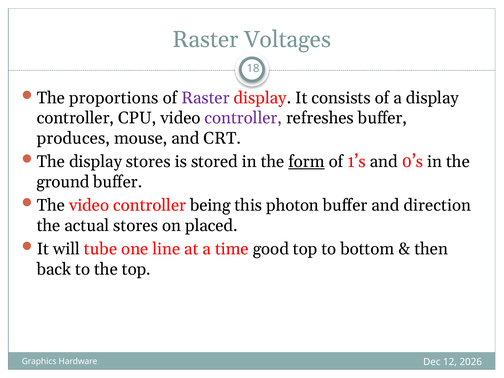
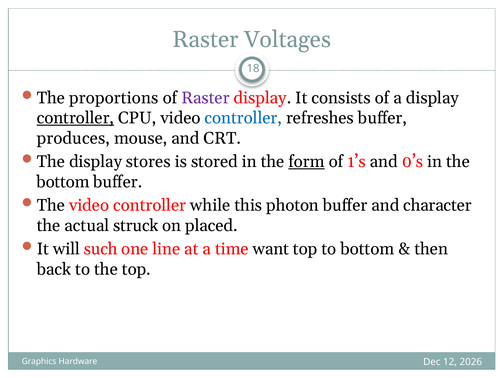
controller at (75, 118) underline: none -> present
controller at (243, 118) colour: purple -> blue
ground at (63, 182): ground -> bottom
being: being -> while
direction: direction -> character
actual stores: stores -> struck
tube: tube -> such
good: good -> want
